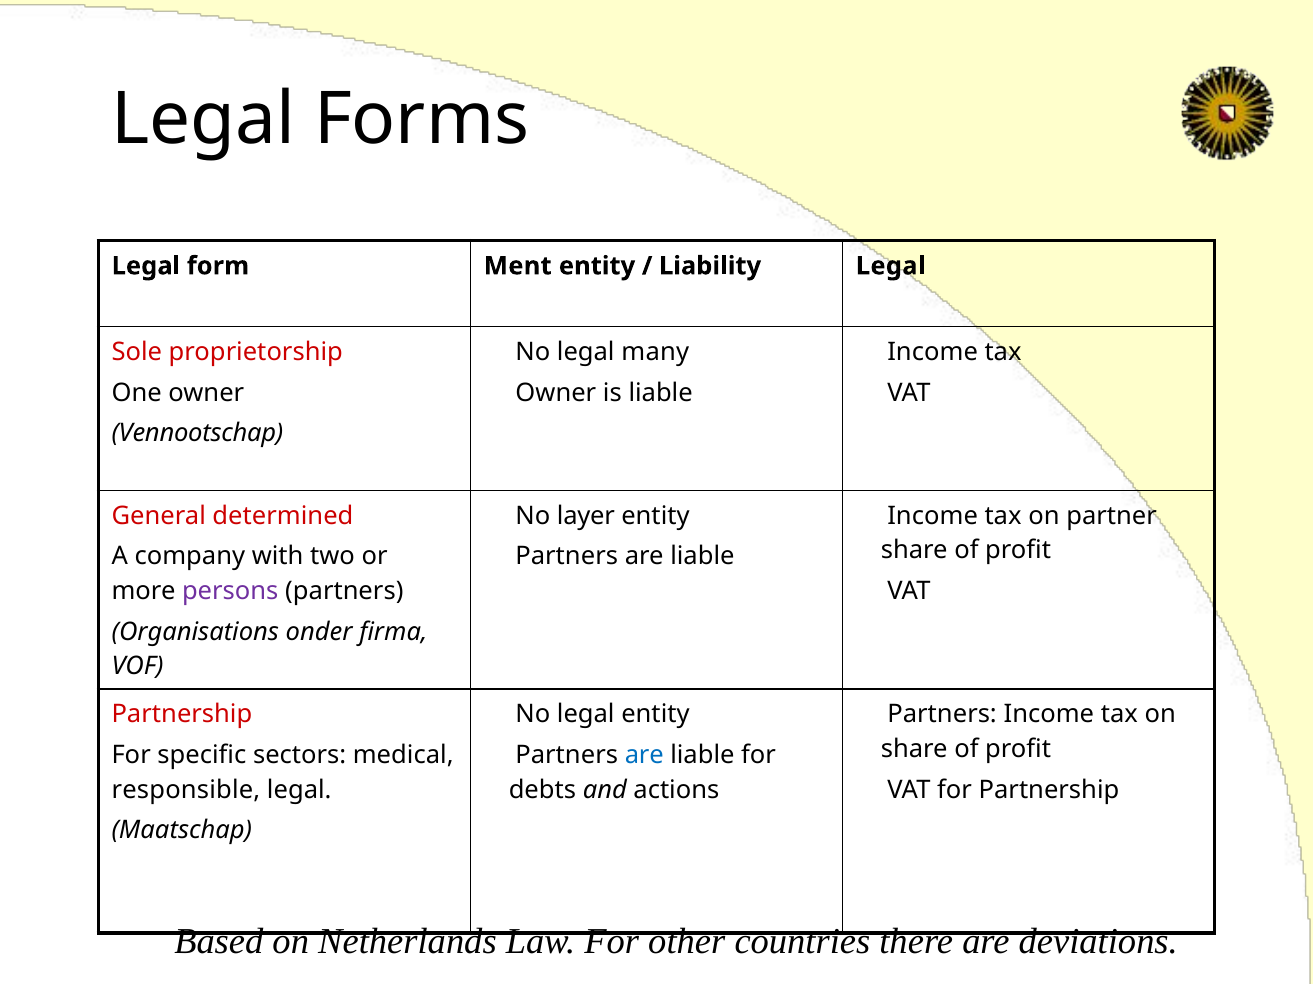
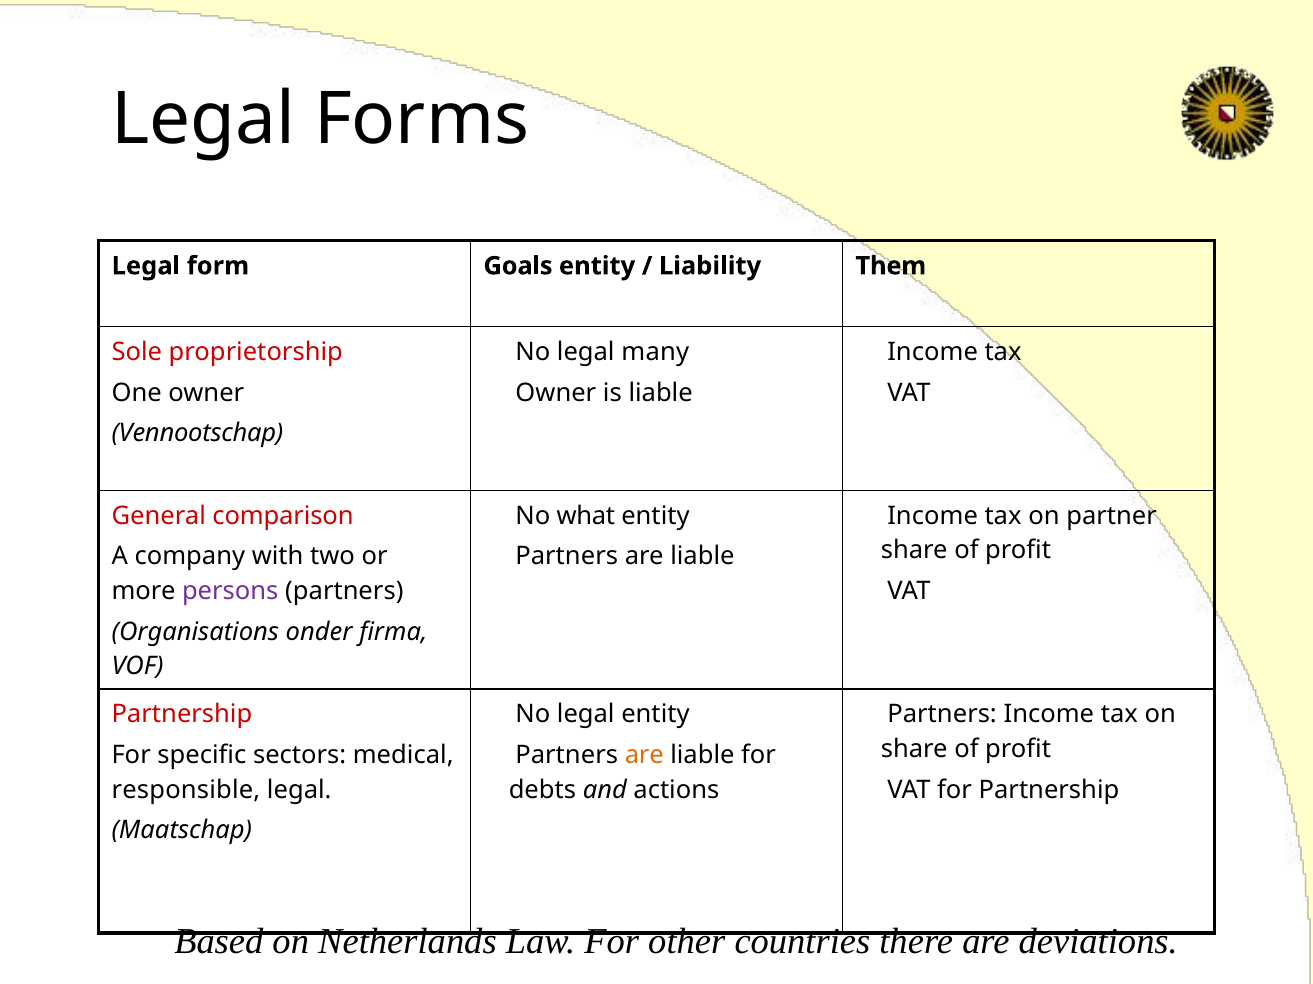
Ment: Ment -> Goals
Liability Legal: Legal -> Them
layer: layer -> what
determined: determined -> comparison
are at (644, 756) colour: blue -> orange
